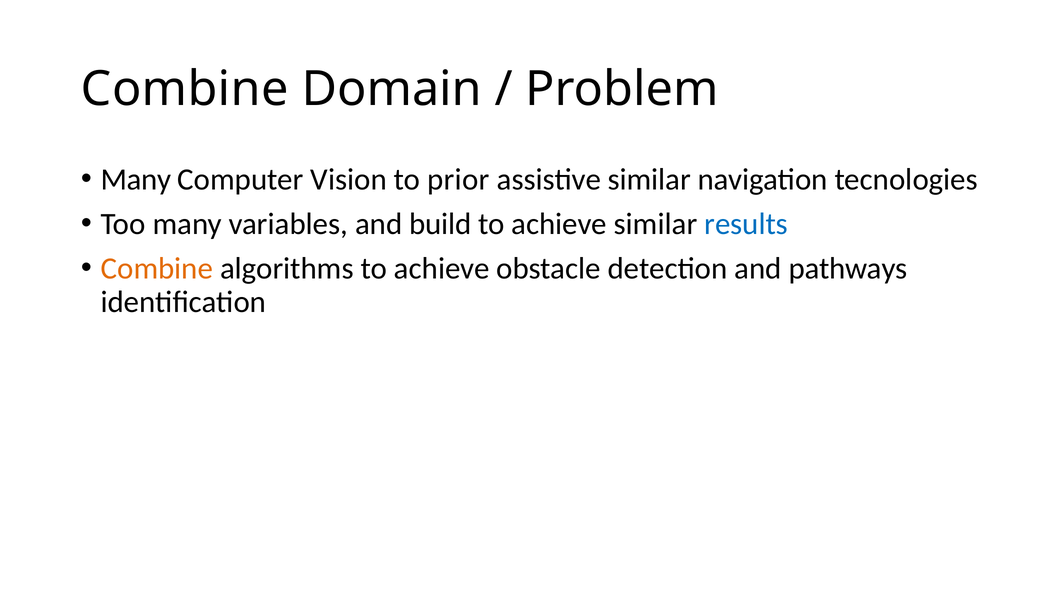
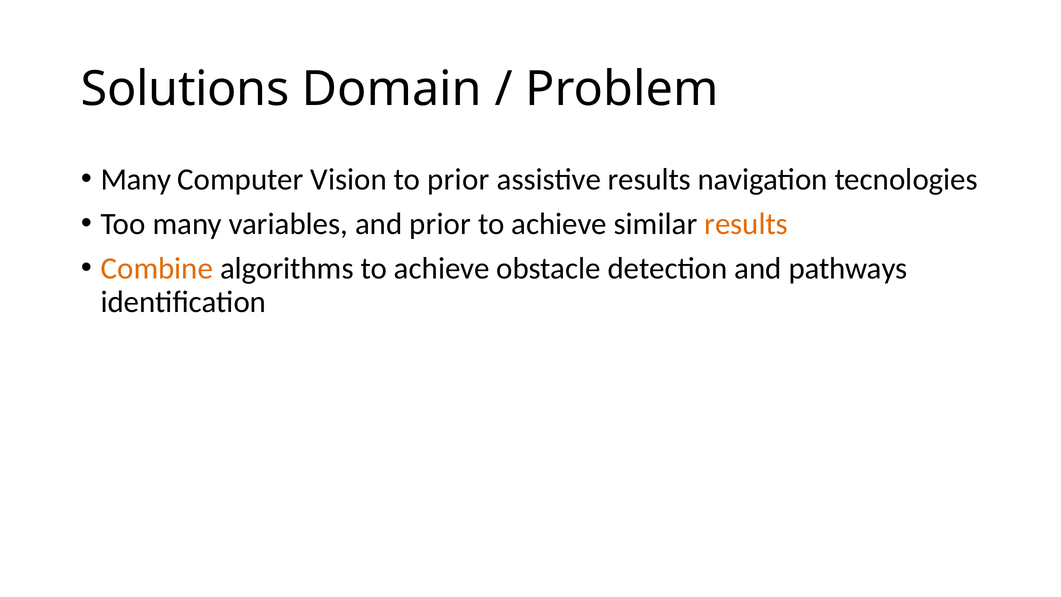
Combine at (185, 89): Combine -> Solutions
assistive similar: similar -> results
and build: build -> prior
results at (746, 224) colour: blue -> orange
